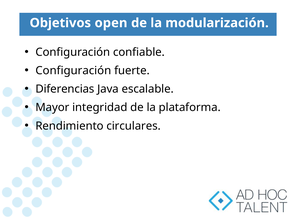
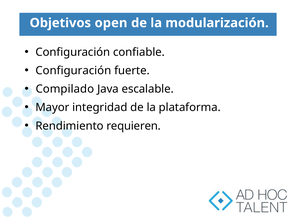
Diferencias: Diferencias -> Compilado
circulares: circulares -> requieren
